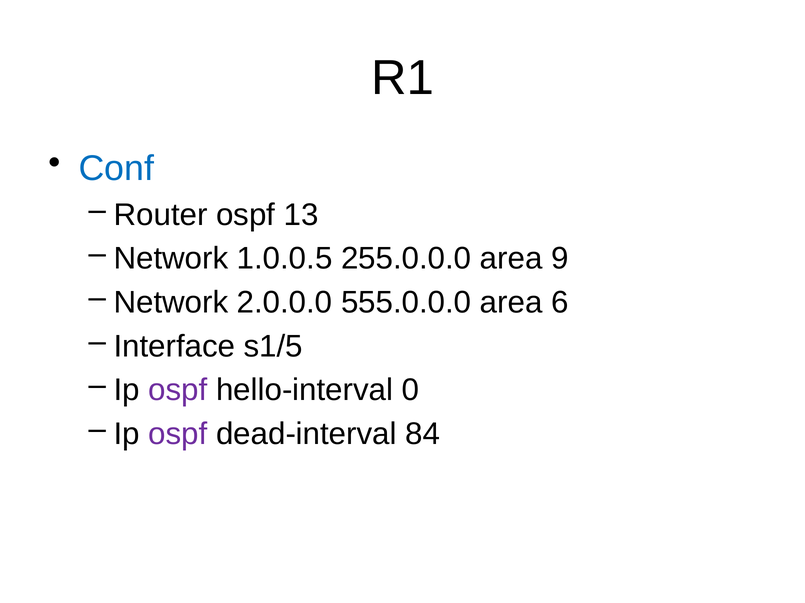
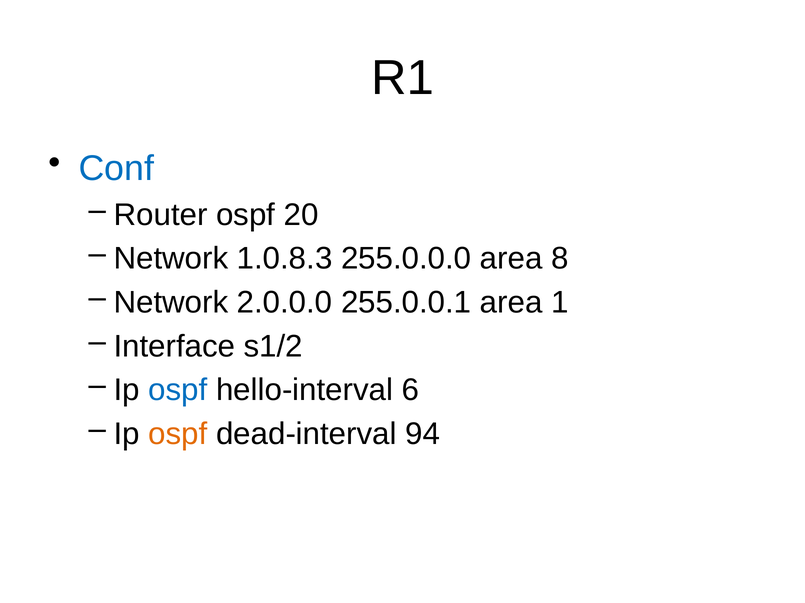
13: 13 -> 20
1.0.0.5: 1.0.0.5 -> 1.0.8.3
9: 9 -> 8
555.0.0.0: 555.0.0.0 -> 255.0.0.1
6: 6 -> 1
s1/5: s1/5 -> s1/2
ospf at (178, 391) colour: purple -> blue
0: 0 -> 6
ospf at (178, 434) colour: purple -> orange
84: 84 -> 94
